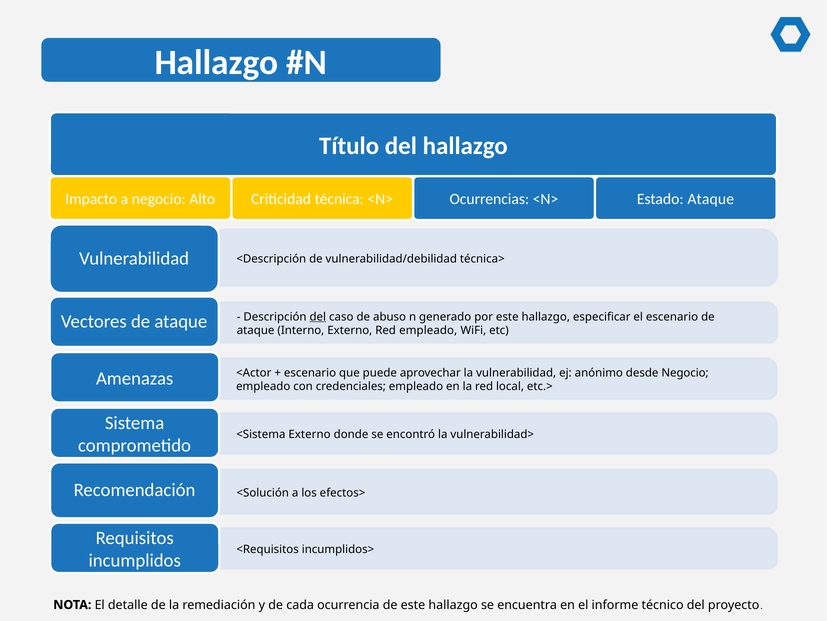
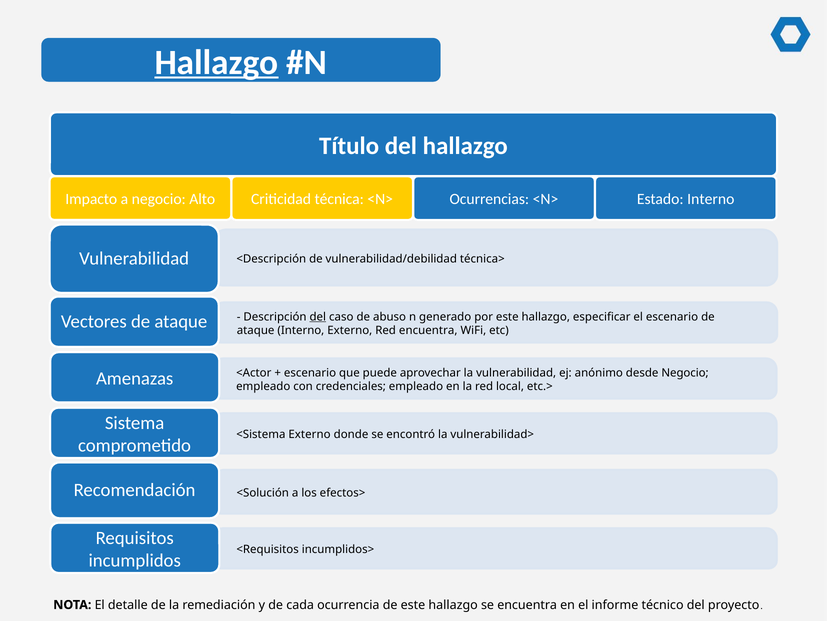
Hallazgo at (216, 62) underline: none -> present
Estado Ataque: Ataque -> Interno
Red empleado: empleado -> encuentra
